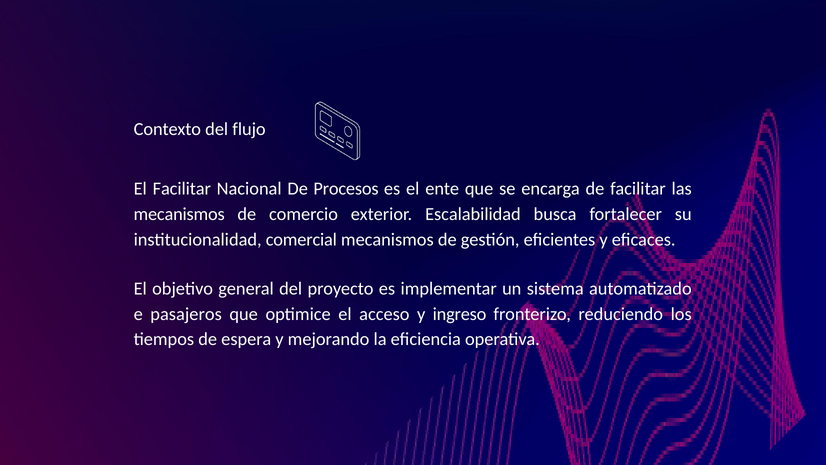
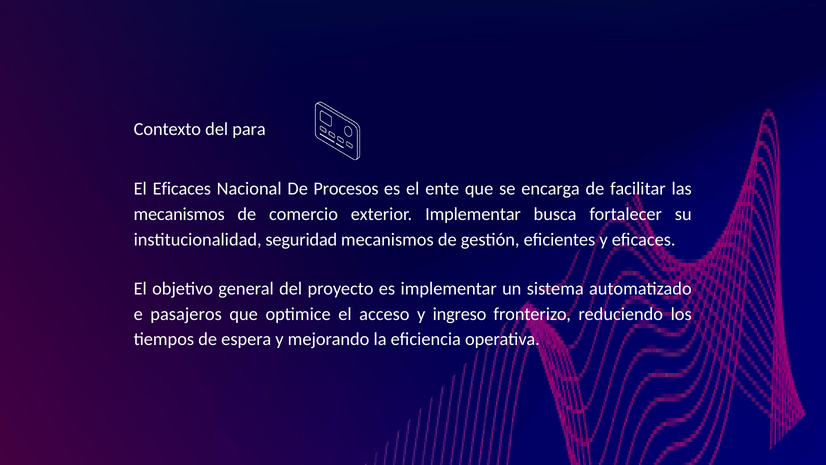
flujo: flujo -> para
El Facilitar: Facilitar -> Eficaces
exterior Escalabilidad: Escalabilidad -> Implementar
comercial: comercial -> seguridad
